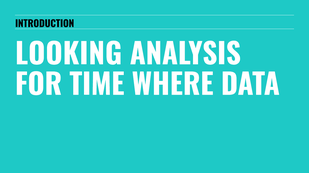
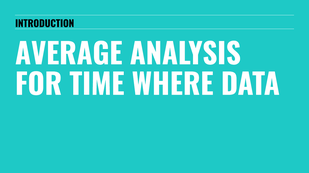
LOOKING: LOOKING -> AVERAGE
